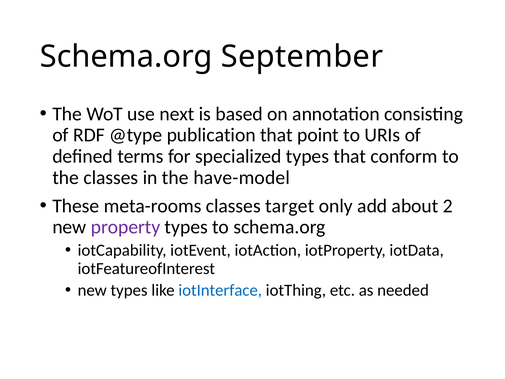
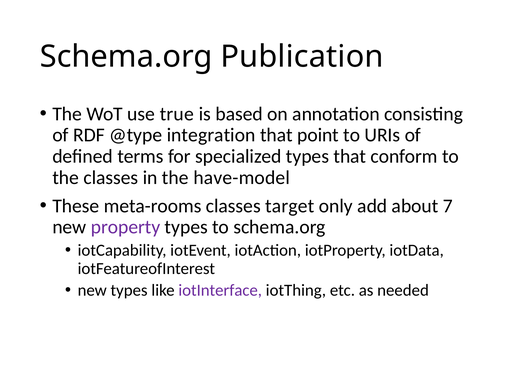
September: September -> Publication
next: next -> true
publication: publication -> integration
2: 2 -> 7
iotInterface colour: blue -> purple
